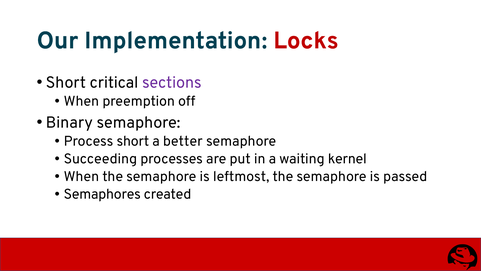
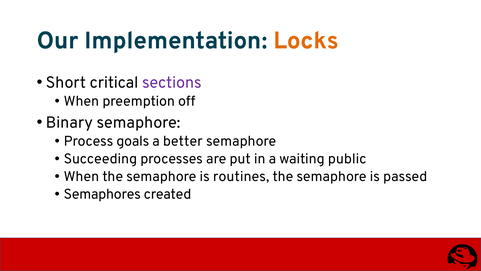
Locks colour: red -> orange
Process short: short -> goals
kernel: kernel -> public
leftmost: leftmost -> routines
